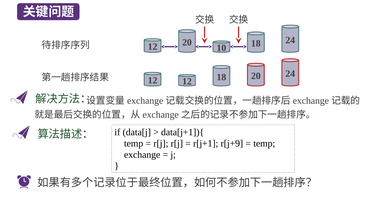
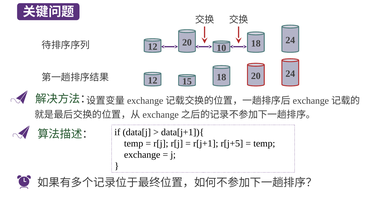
12 12: 12 -> 15
r[j+9: r[j+9 -> r[j+5
